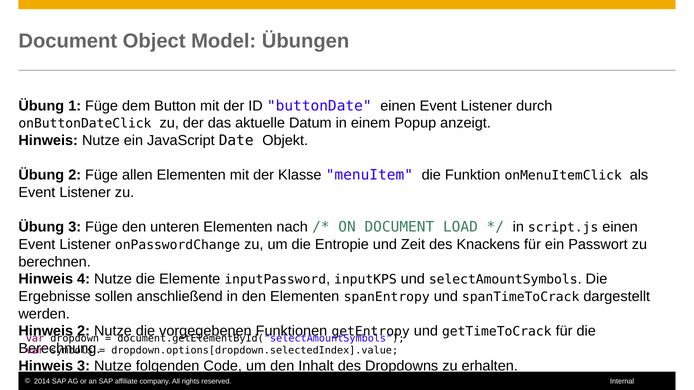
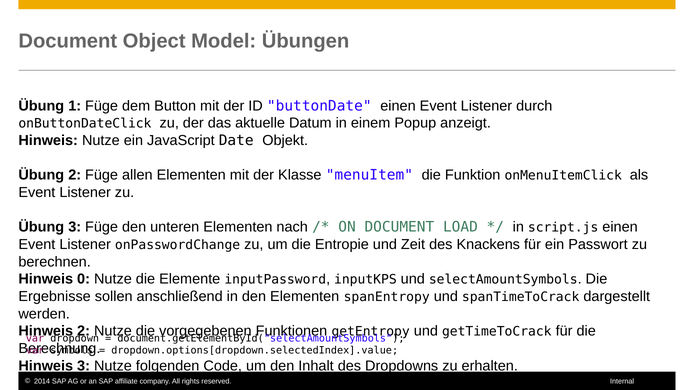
4: 4 -> 0
